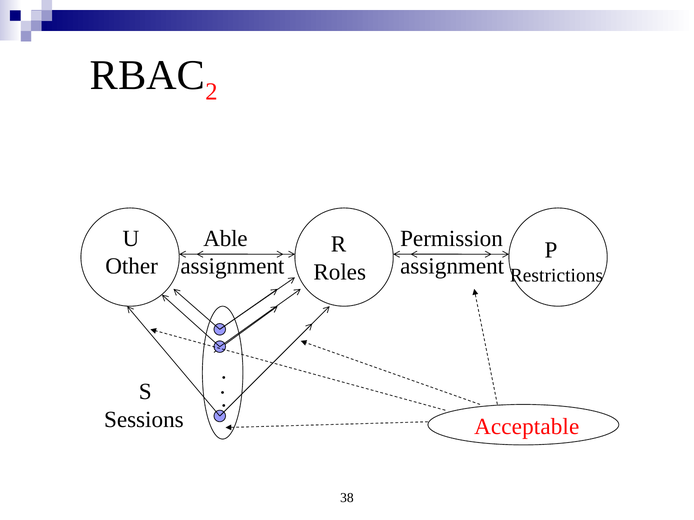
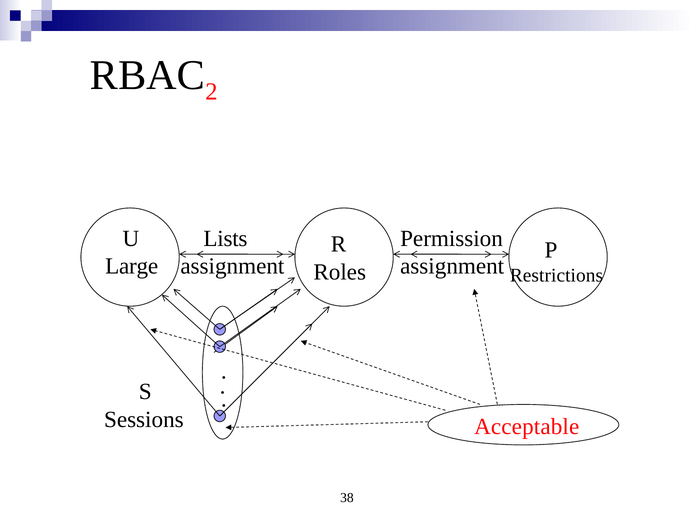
Able: Able -> Lists
Other: Other -> Large
